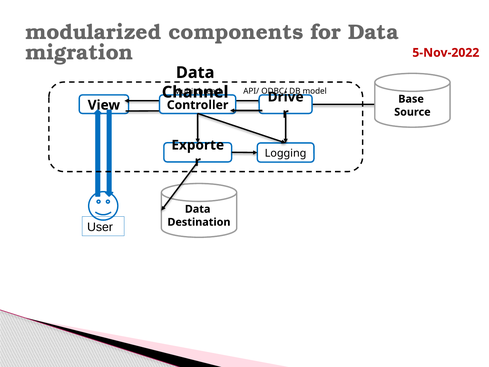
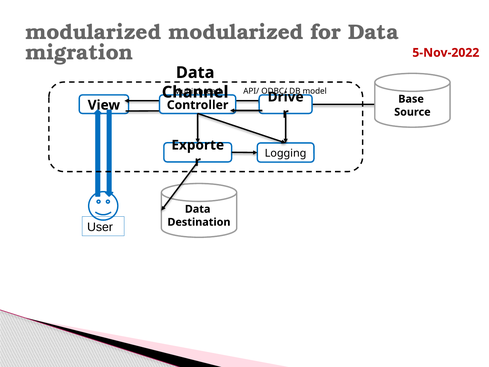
modularized components: components -> modularized
